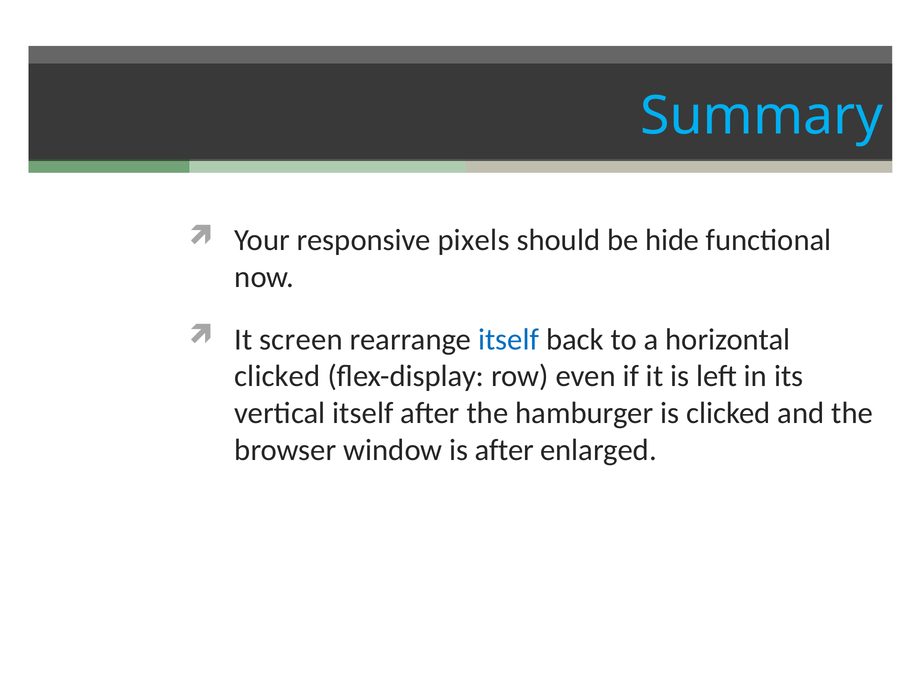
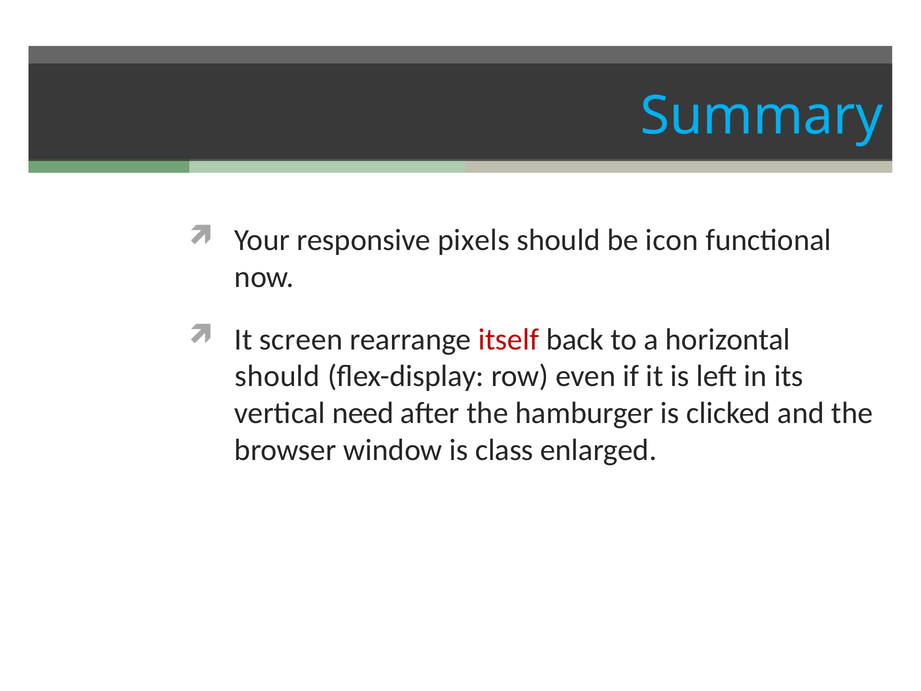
hide: hide -> icon
itself at (509, 339) colour: blue -> red
clicked at (277, 376): clicked -> should
vertical itself: itself -> need
is after: after -> class
